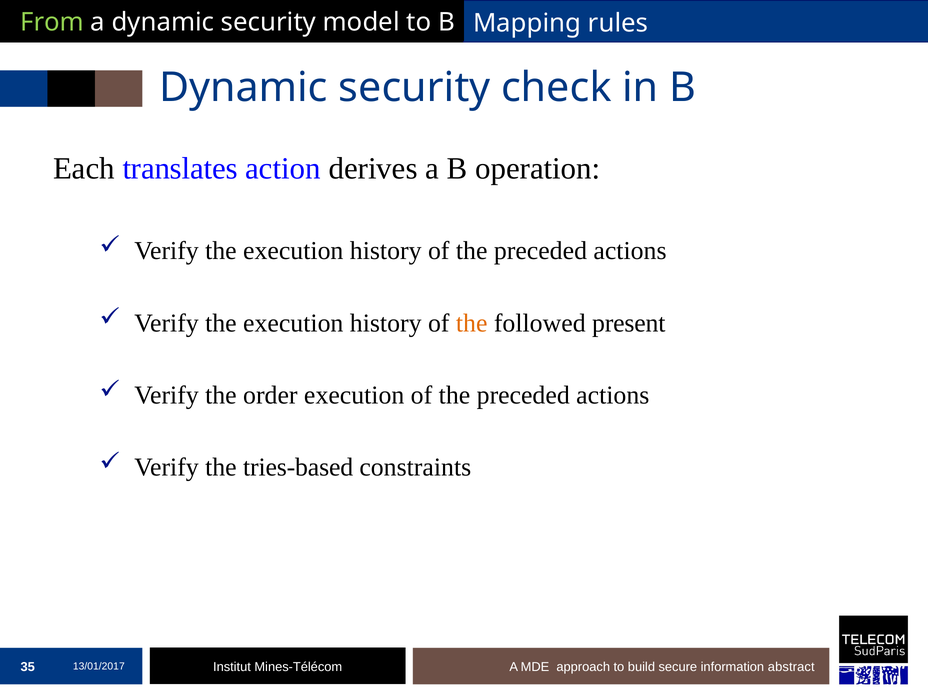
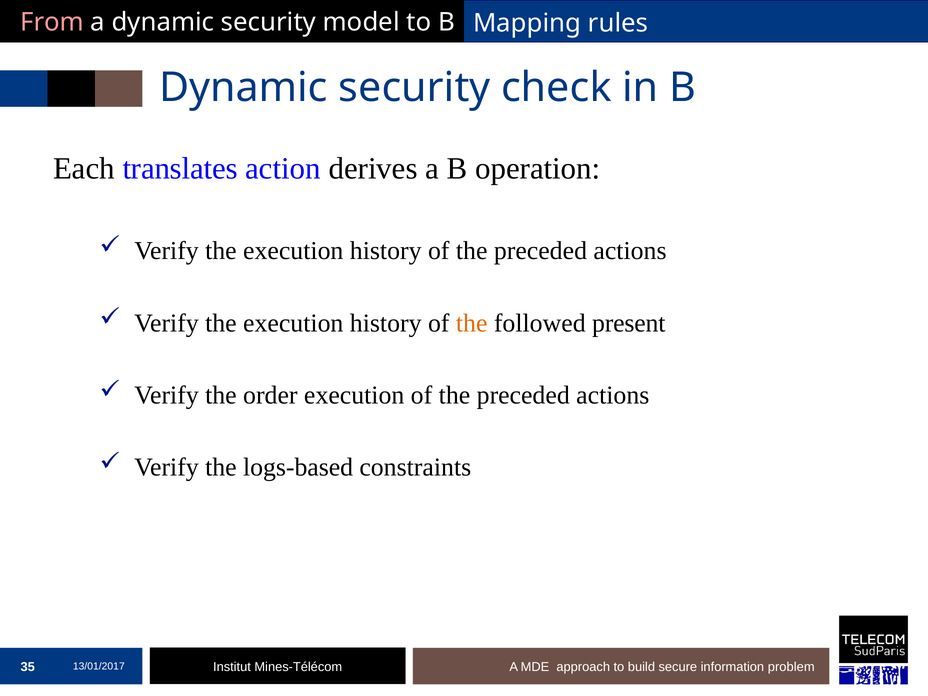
From colour: light green -> pink
tries-based: tries-based -> logs-based
abstract: abstract -> problem
